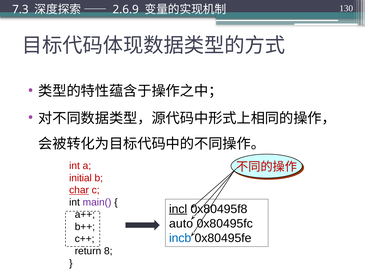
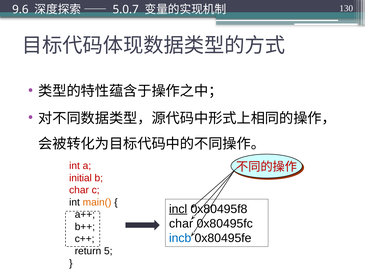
7.3: 7.3 -> 9.6
2.6.9: 2.6.9 -> 5.0.7
char at (79, 190) underline: present -> none
main( colour: purple -> orange
auto at (181, 223): auto -> char
8: 8 -> 5
